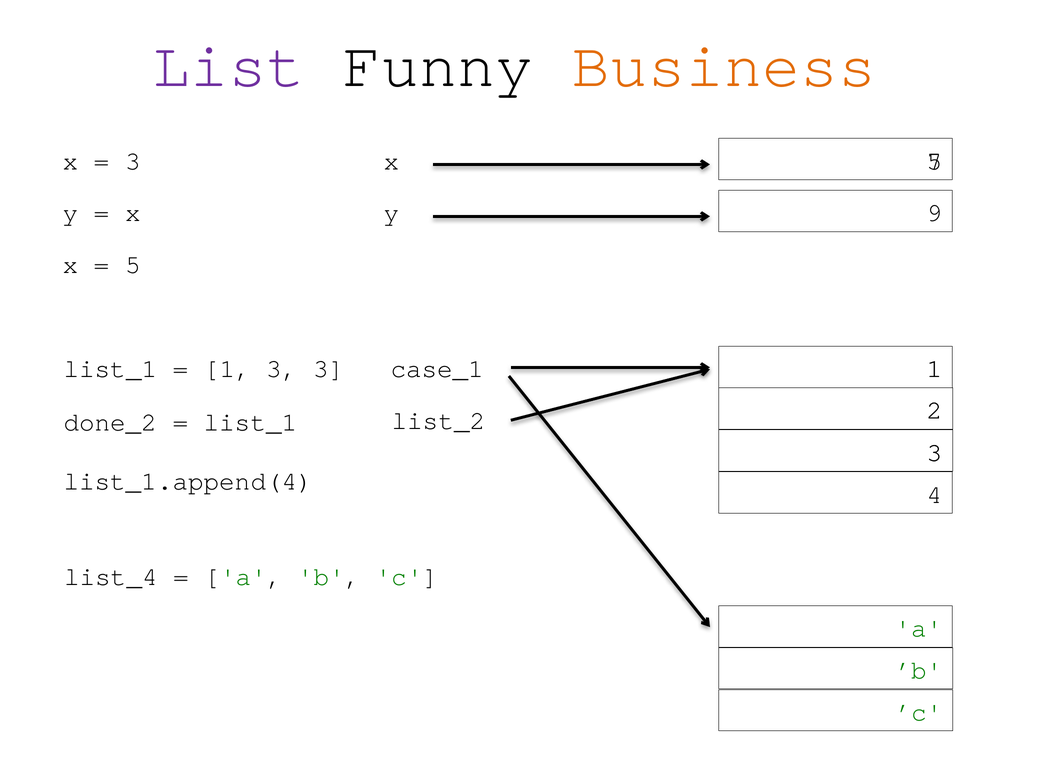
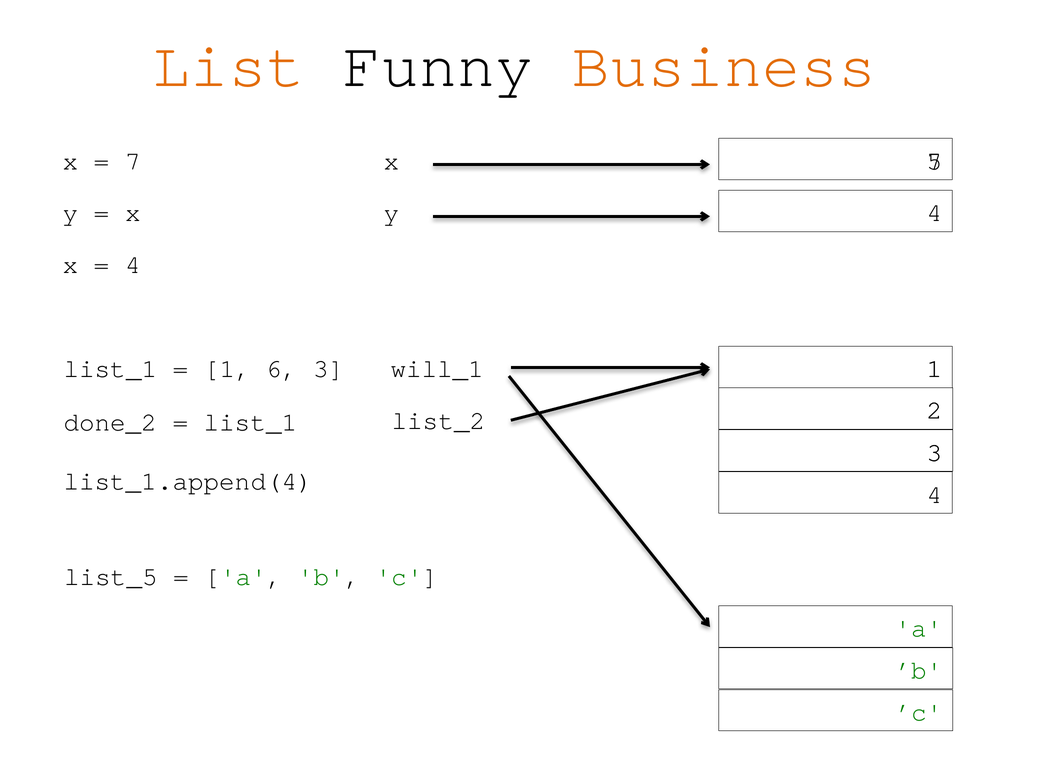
List colour: purple -> orange
3 at (133, 161): 3 -> 7
y 9: 9 -> 4
5 at (133, 265): 5 -> 4
1 3: 3 -> 6
case_1: case_1 -> will_1
list_4: list_4 -> list_5
